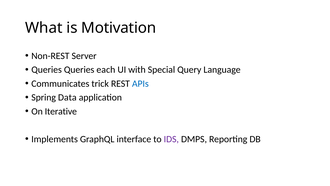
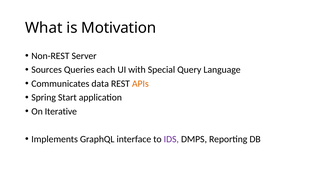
Queries at (47, 70): Queries -> Sources
trick: trick -> data
APIs colour: blue -> orange
Data: Data -> Start
